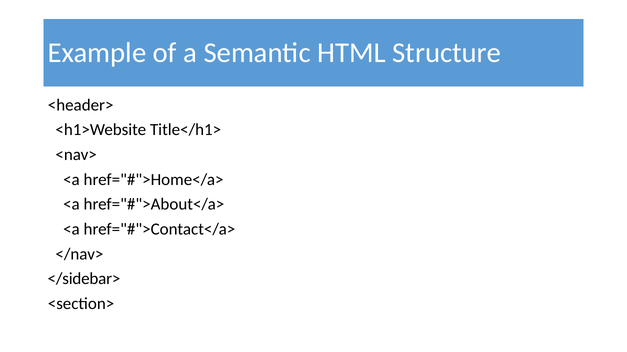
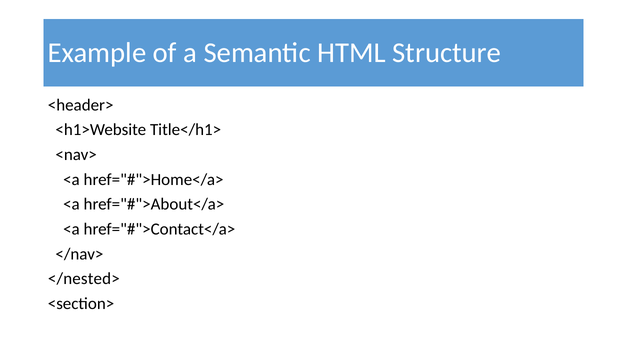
</sidebar>: </sidebar> -> </nested>
